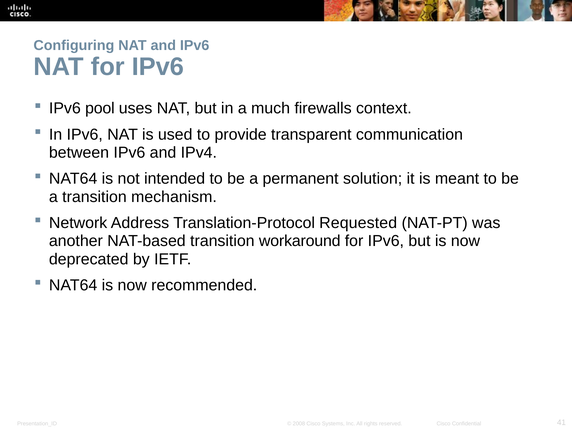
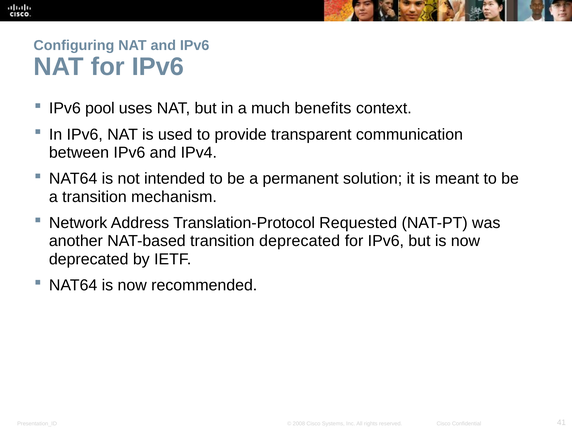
firewalls: firewalls -> benefits
transition workaround: workaround -> deprecated
